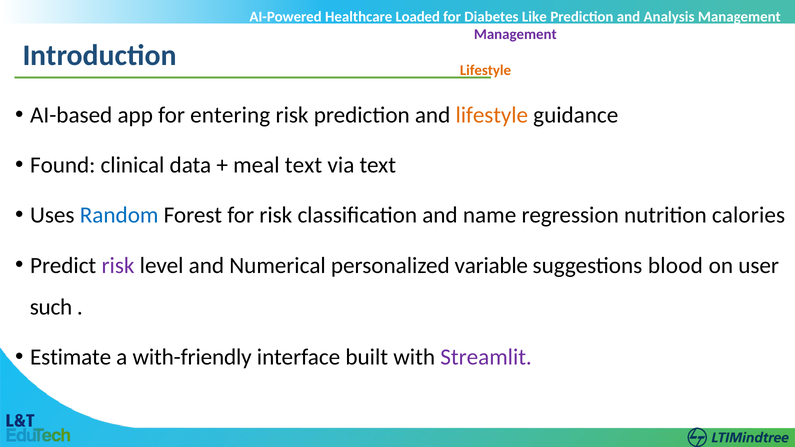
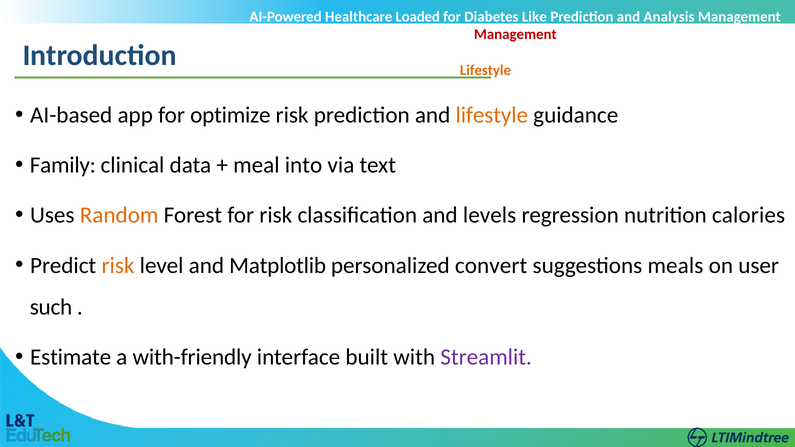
Management at (515, 34) colour: purple -> red
entering: entering -> optimize
Found: Found -> Family
meal text: text -> into
Random colour: blue -> orange
name: name -> levels
risk at (118, 265) colour: purple -> orange
Numerical: Numerical -> Matplotlib
variable: variable -> convert
blood: blood -> meals
